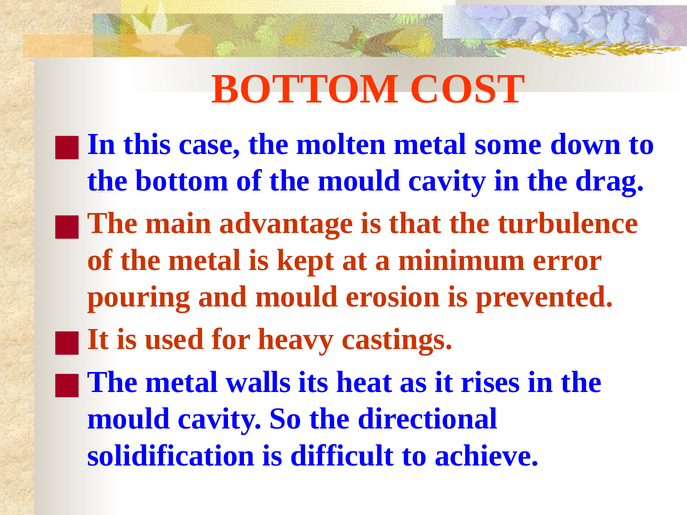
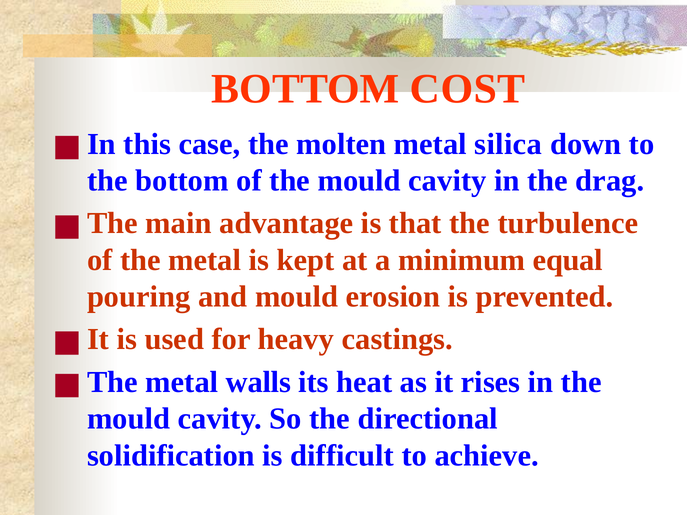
some: some -> silica
error: error -> equal
